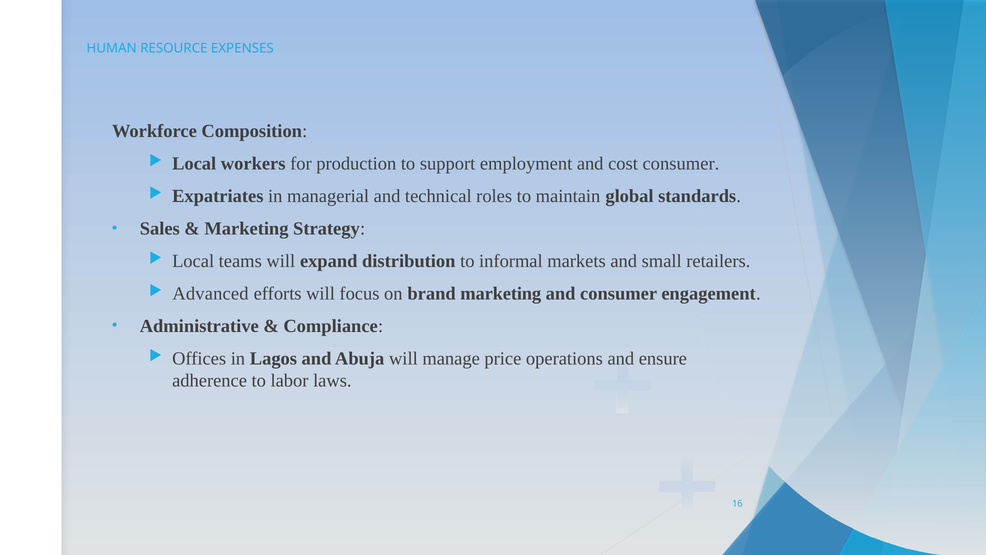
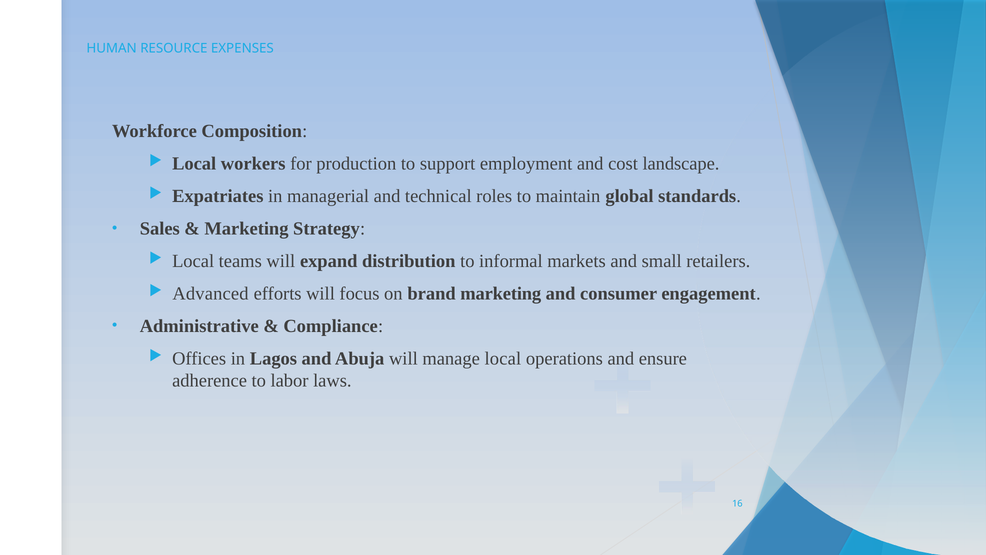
cost consumer: consumer -> landscape
manage price: price -> local
